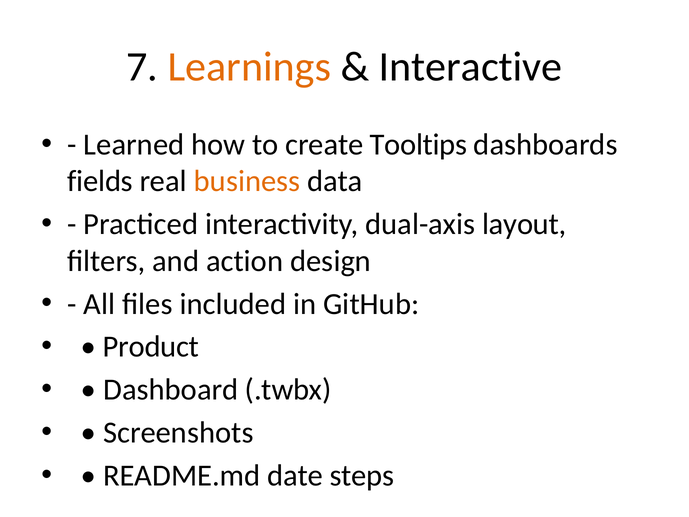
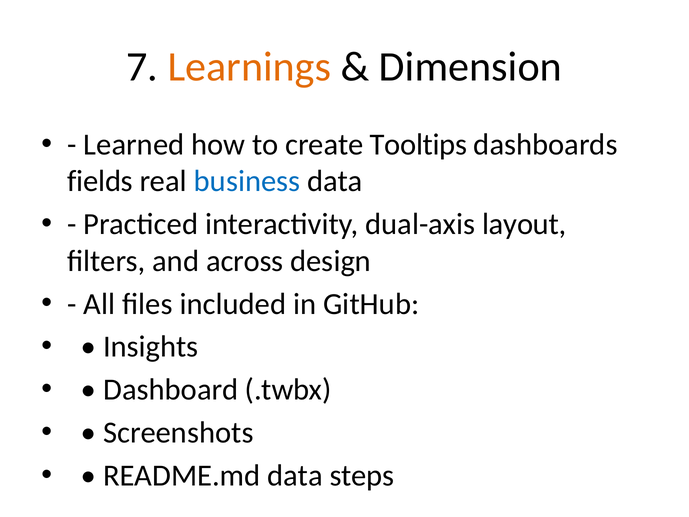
Interactive: Interactive -> Dimension
business colour: orange -> blue
action: action -> across
Product: Product -> Insights
README.md date: date -> data
